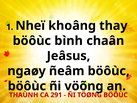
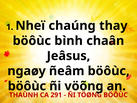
khoâng: khoâng -> chaúng
